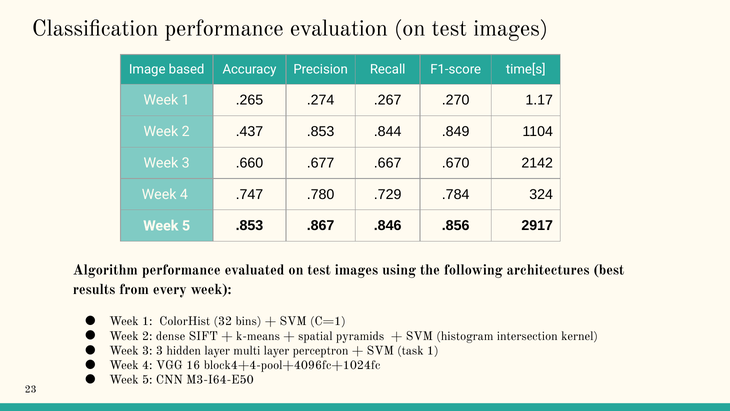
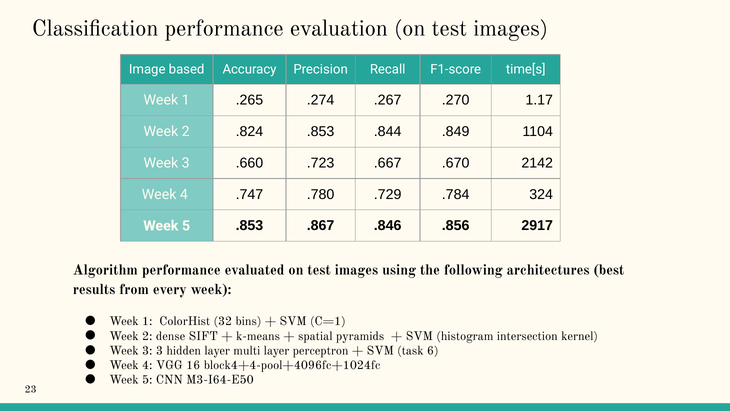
.437: .437 -> .824
.677: .677 -> .723
task 1: 1 -> 6
